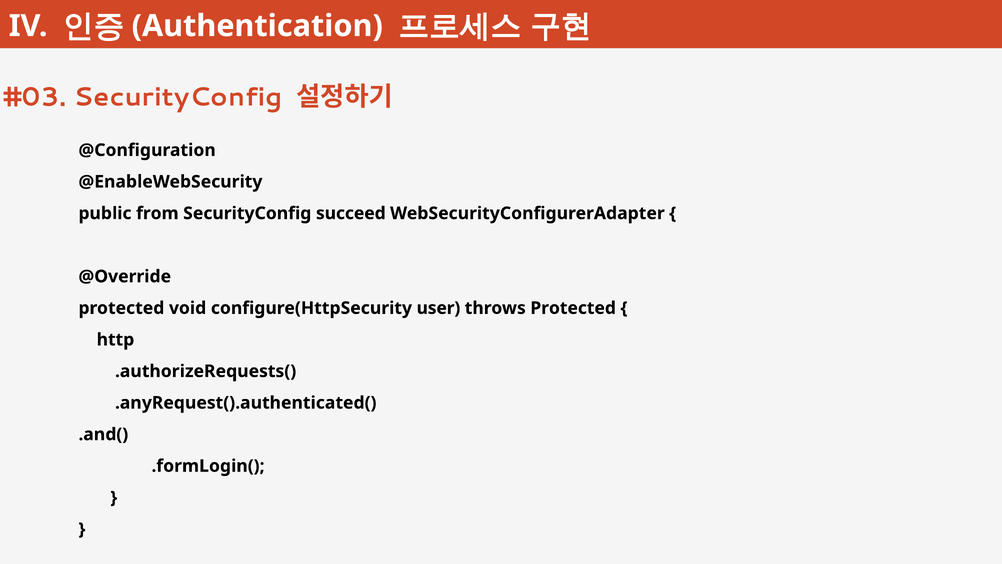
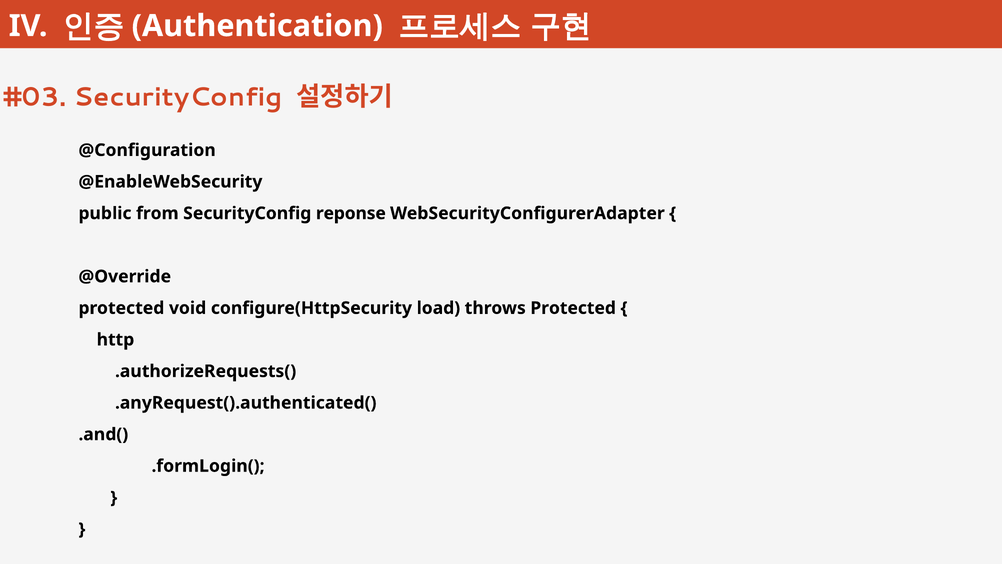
succeed: succeed -> reponse
user: user -> load
